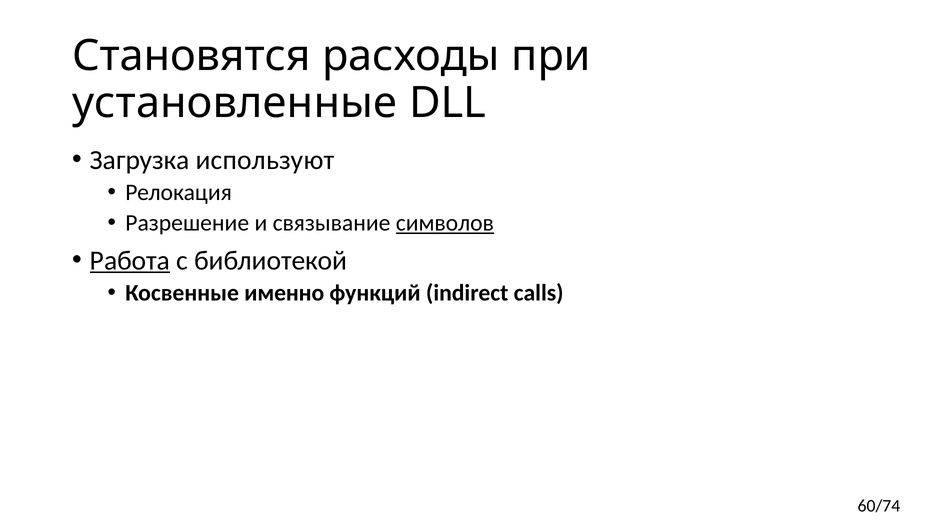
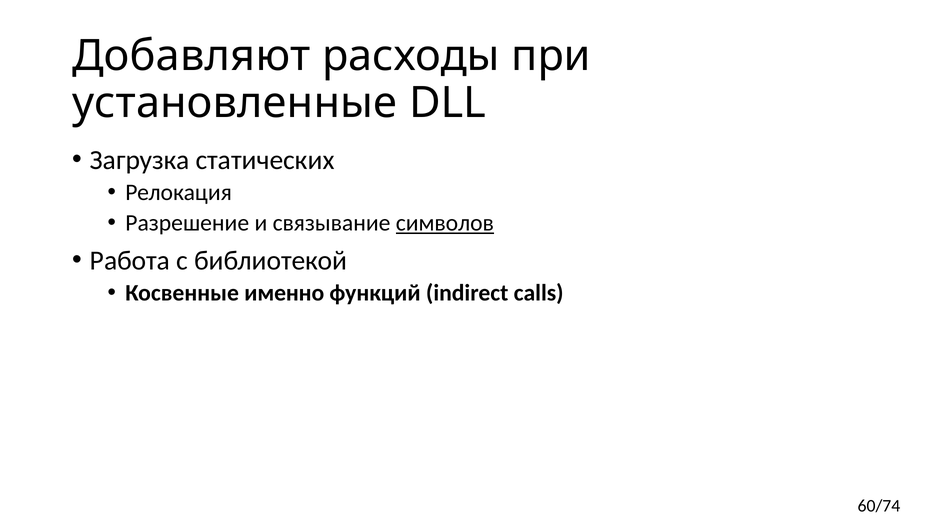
Становятся: Становятся -> Добавляют
используют: используют -> статических
Работа underline: present -> none
